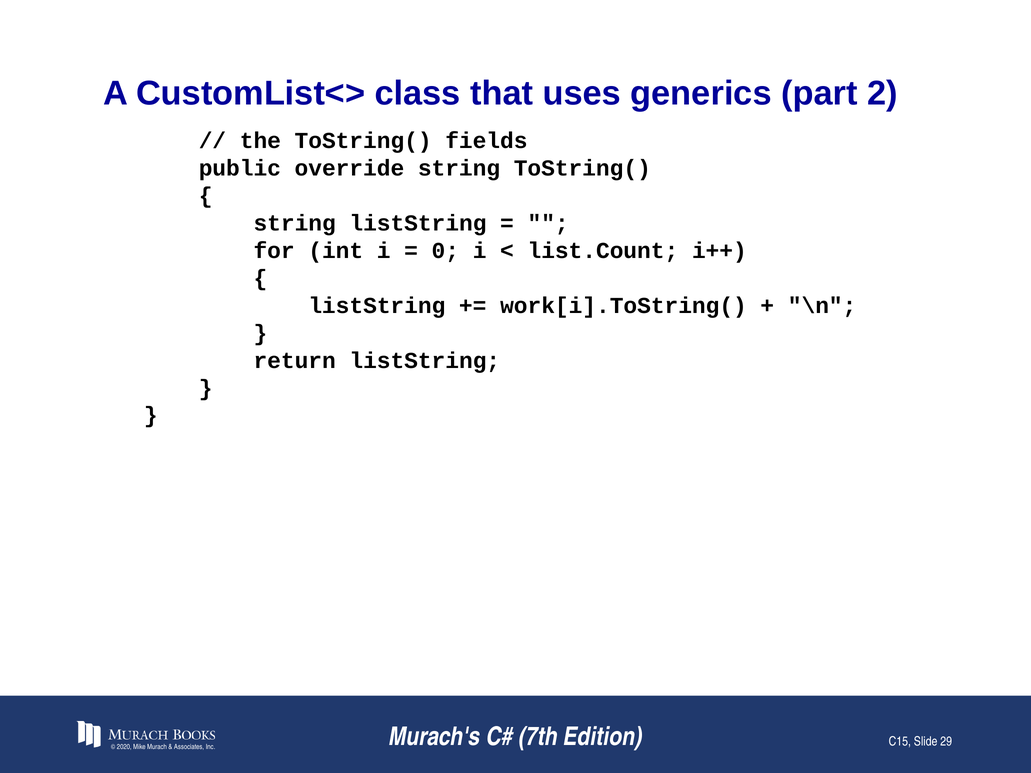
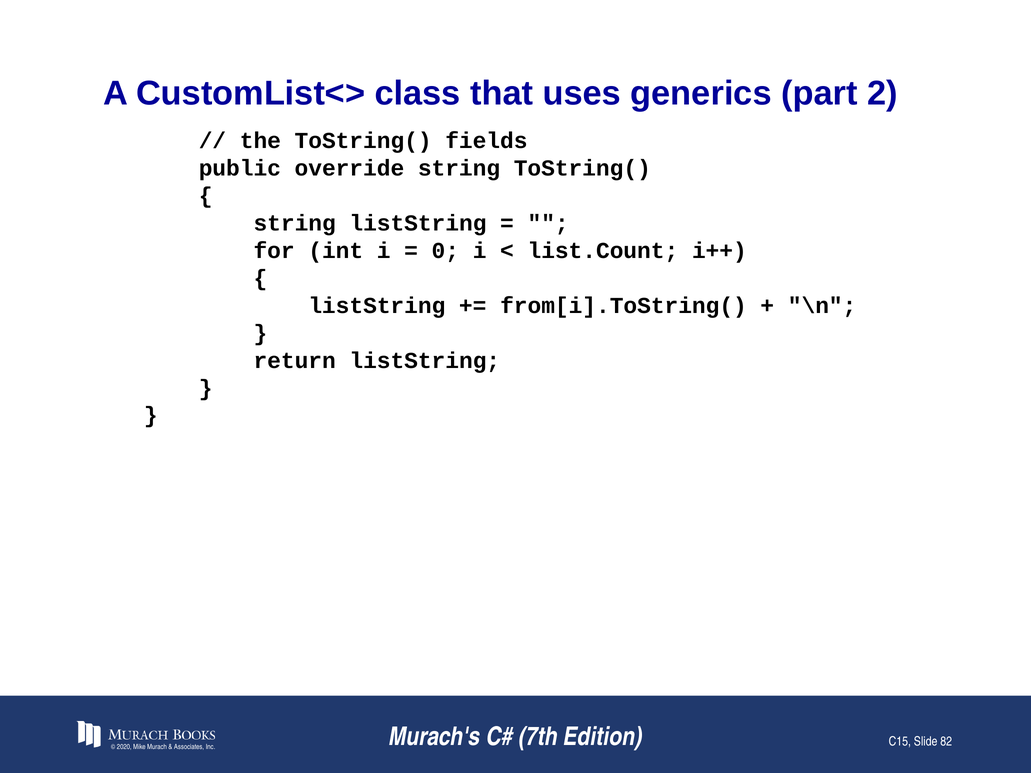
work[i].ToString(: work[i].ToString( -> from[i].ToString(
29: 29 -> 82
